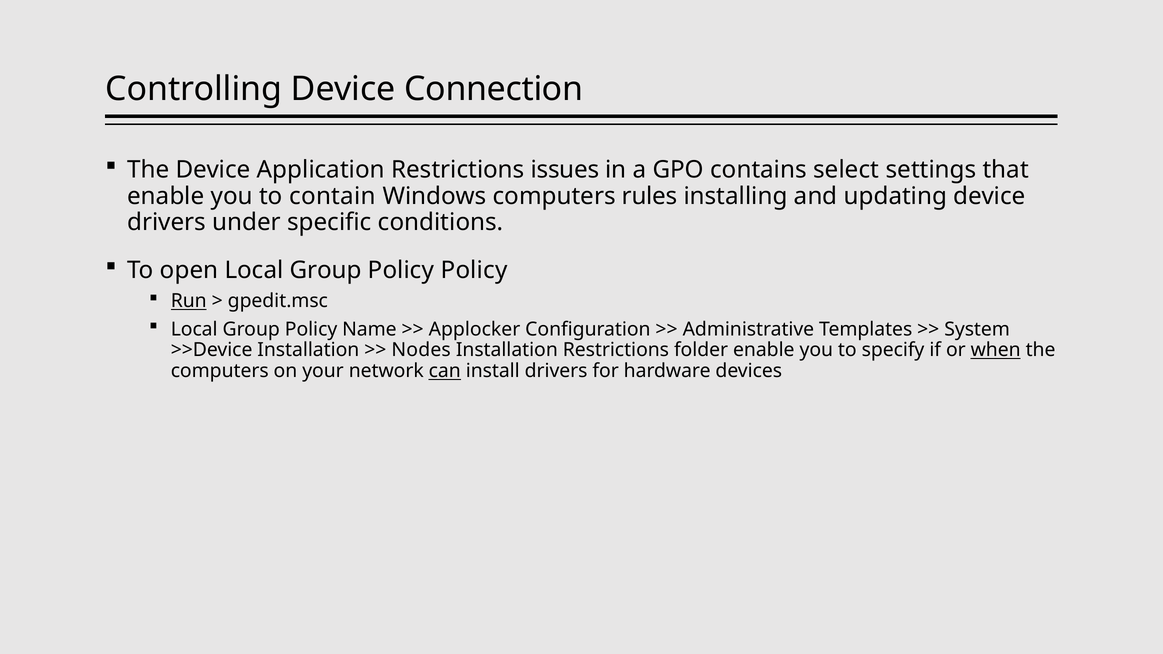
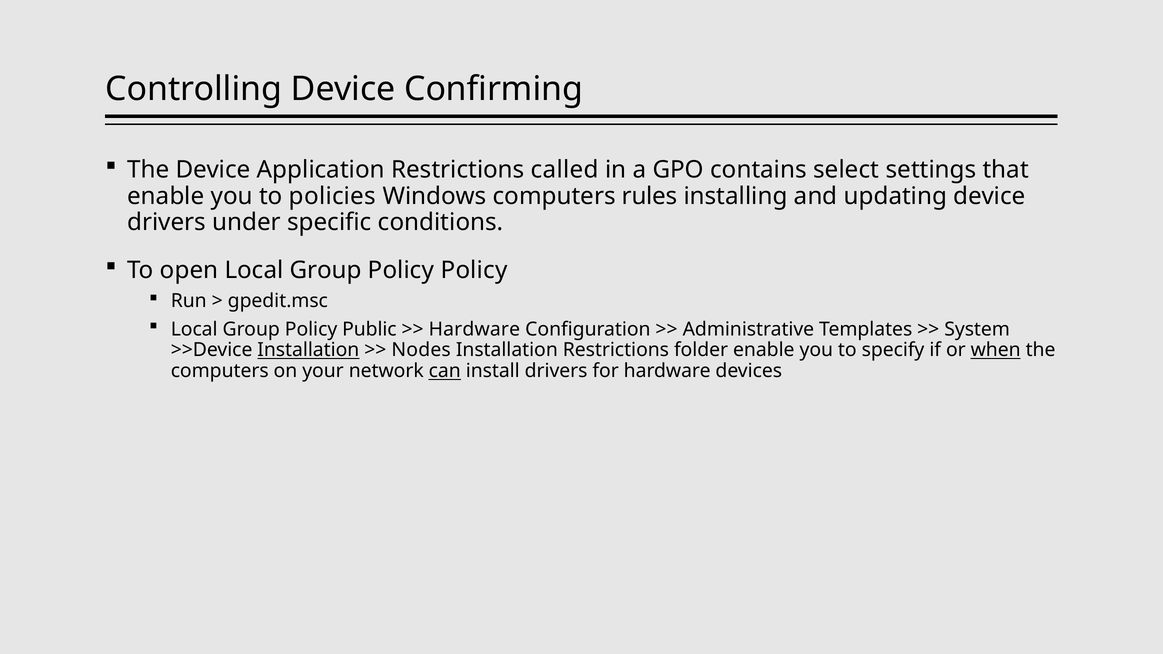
Connection: Connection -> Confirming
issues: issues -> called
contain: contain -> policies
Run underline: present -> none
Name: Name -> Public
Applocker at (474, 329): Applocker -> Hardware
Installation at (308, 350) underline: none -> present
